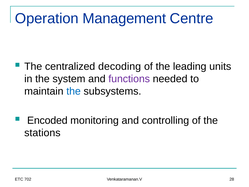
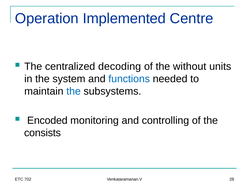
Management: Management -> Implemented
leading: leading -> without
functions colour: purple -> blue
stations: stations -> consists
